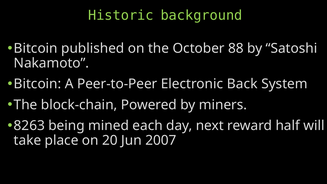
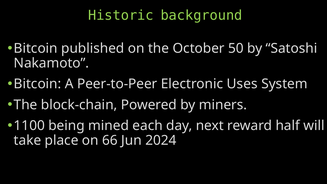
88: 88 -> 50
Back: Back -> Uses
8263: 8263 -> 1100
20: 20 -> 66
2007: 2007 -> 2024
